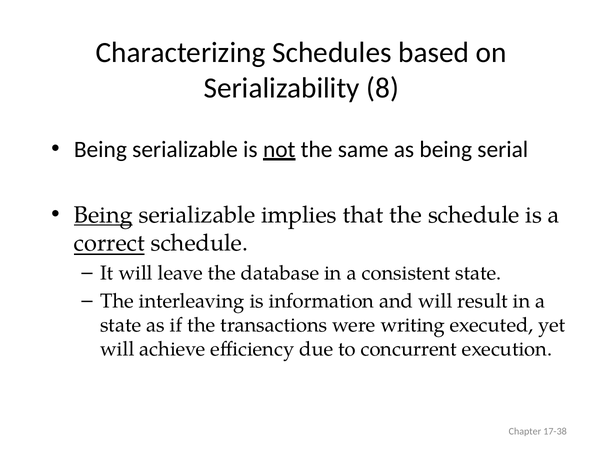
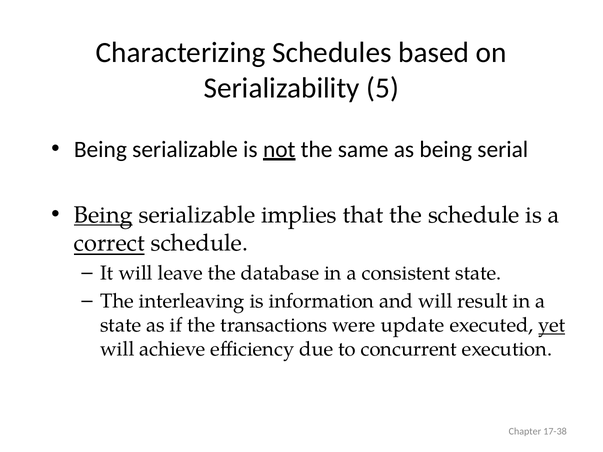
8: 8 -> 5
writing: writing -> update
yet underline: none -> present
